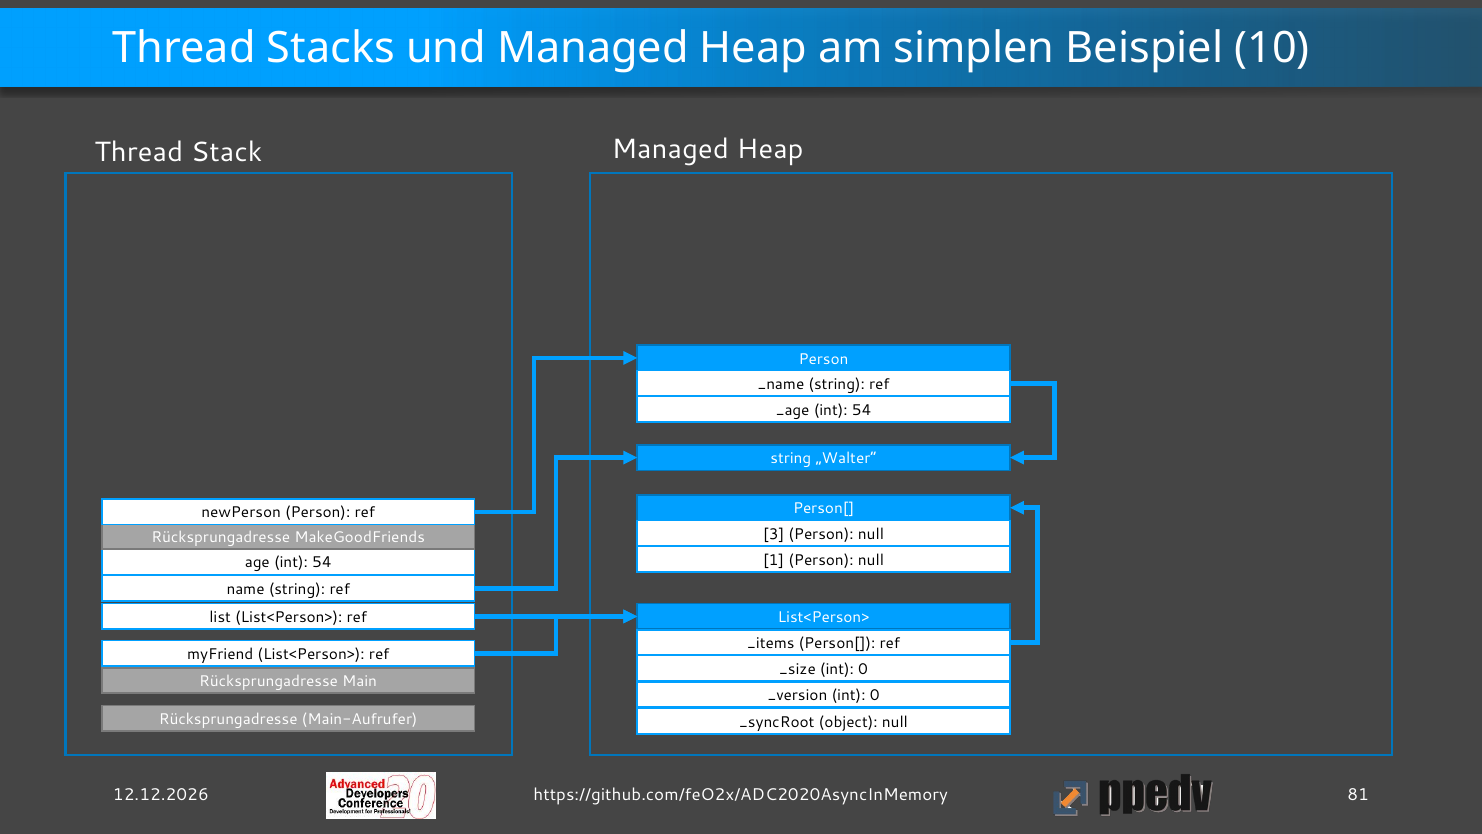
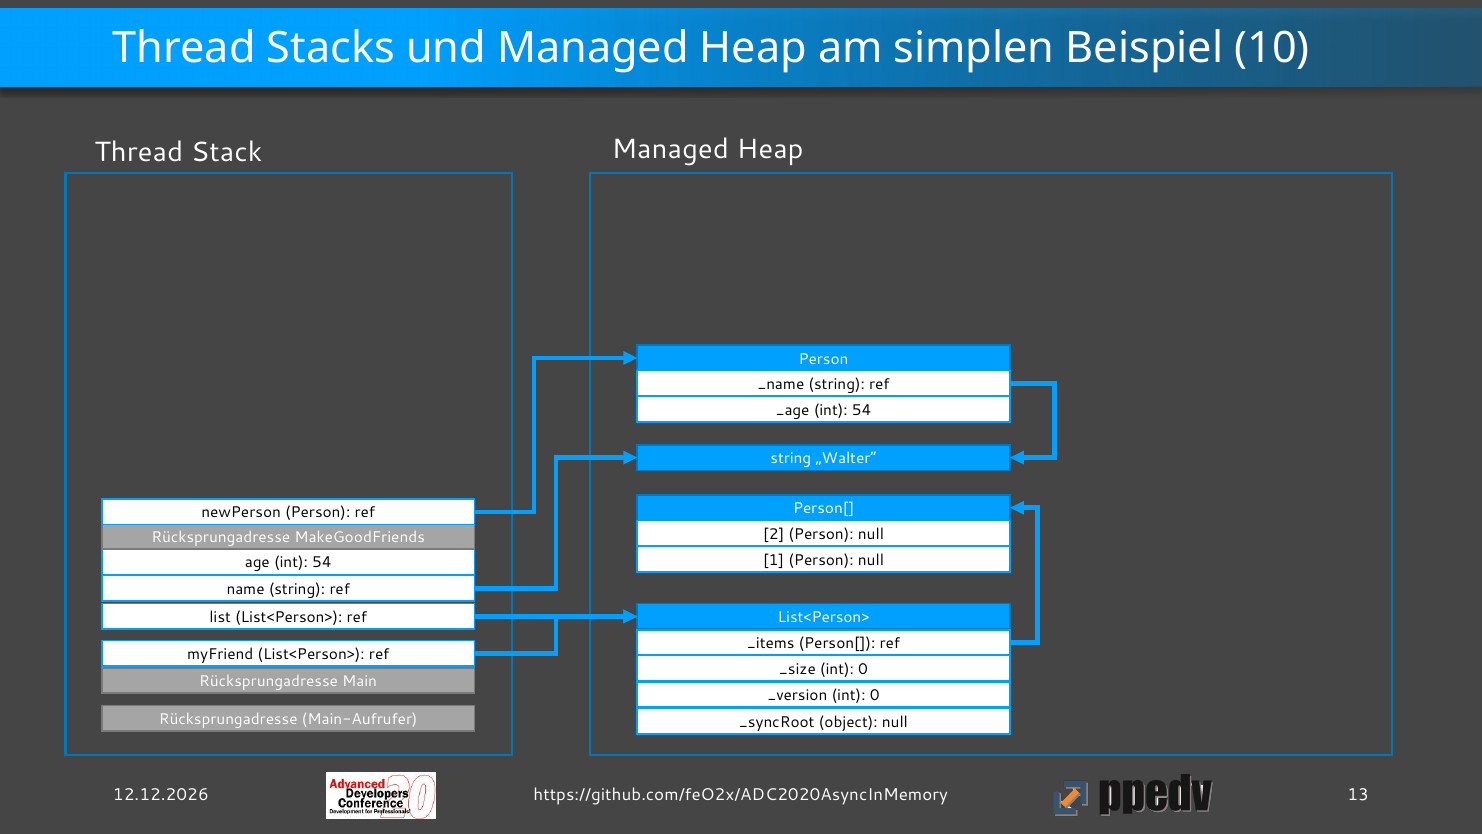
3: 3 -> 2
81: 81 -> 13
